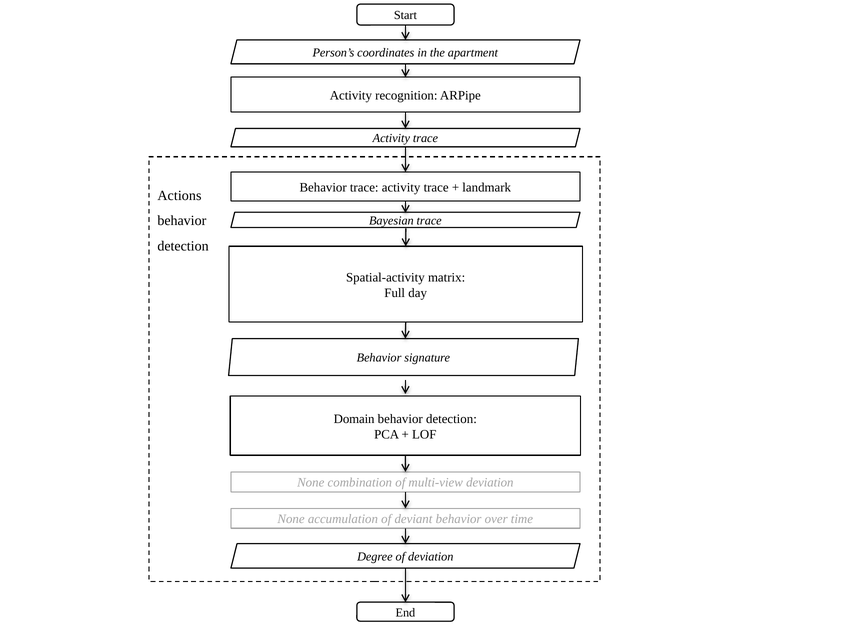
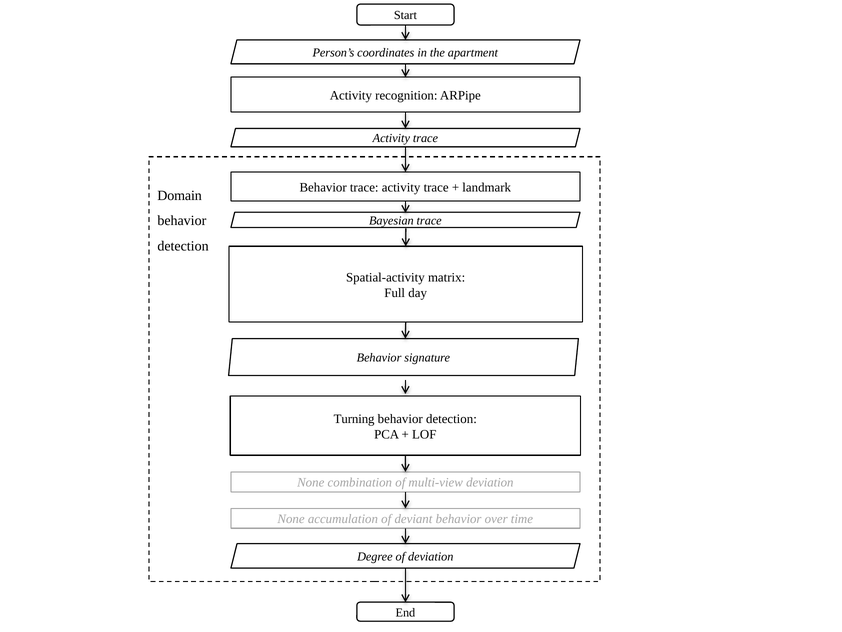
Actions: Actions -> Domain
Domain: Domain -> Turning
